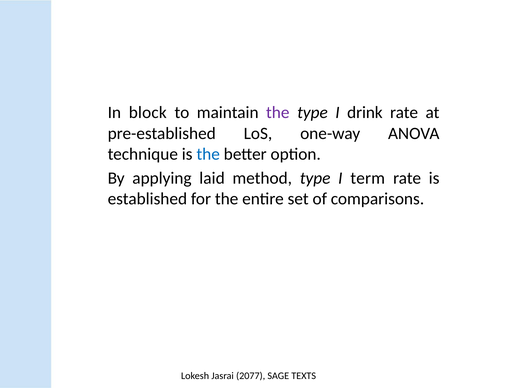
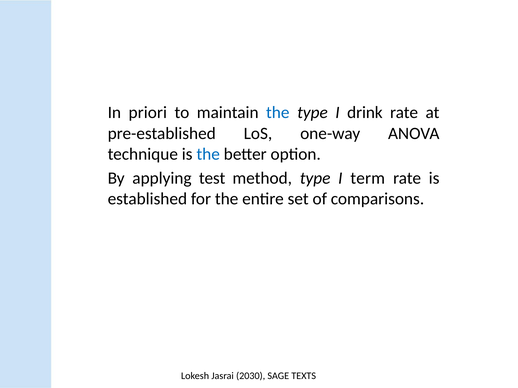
block: block -> priori
the at (278, 113) colour: purple -> blue
laid: laid -> test
2077: 2077 -> 2030
